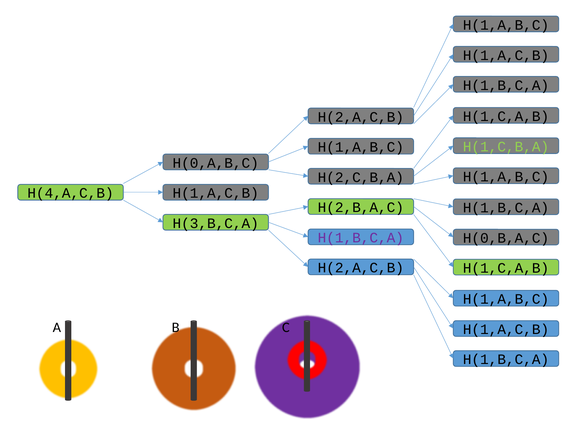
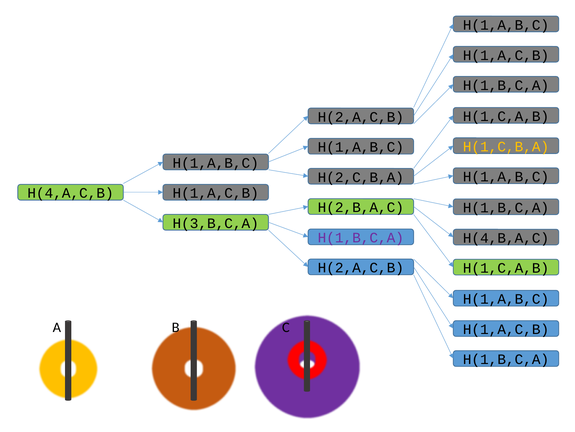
H(1,C,B,A colour: light green -> yellow
H(0,A,B,C at (216, 163): H(0,A,B,C -> H(1,A,B,C
H(0,B,A,C: H(0,B,A,C -> H(4,B,A,C
